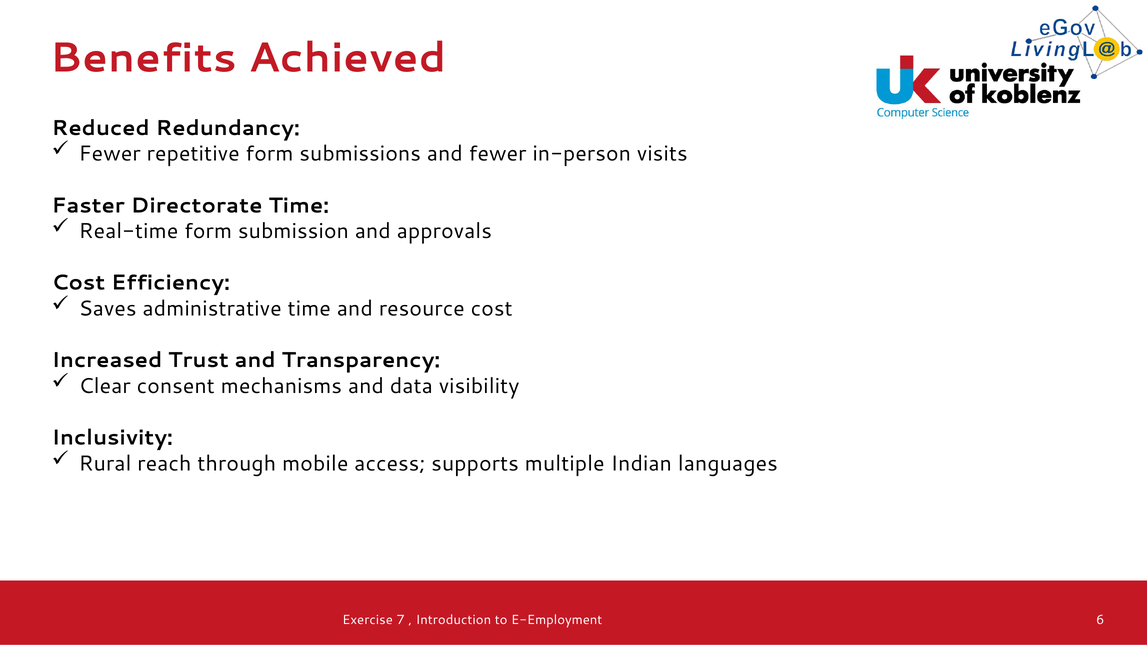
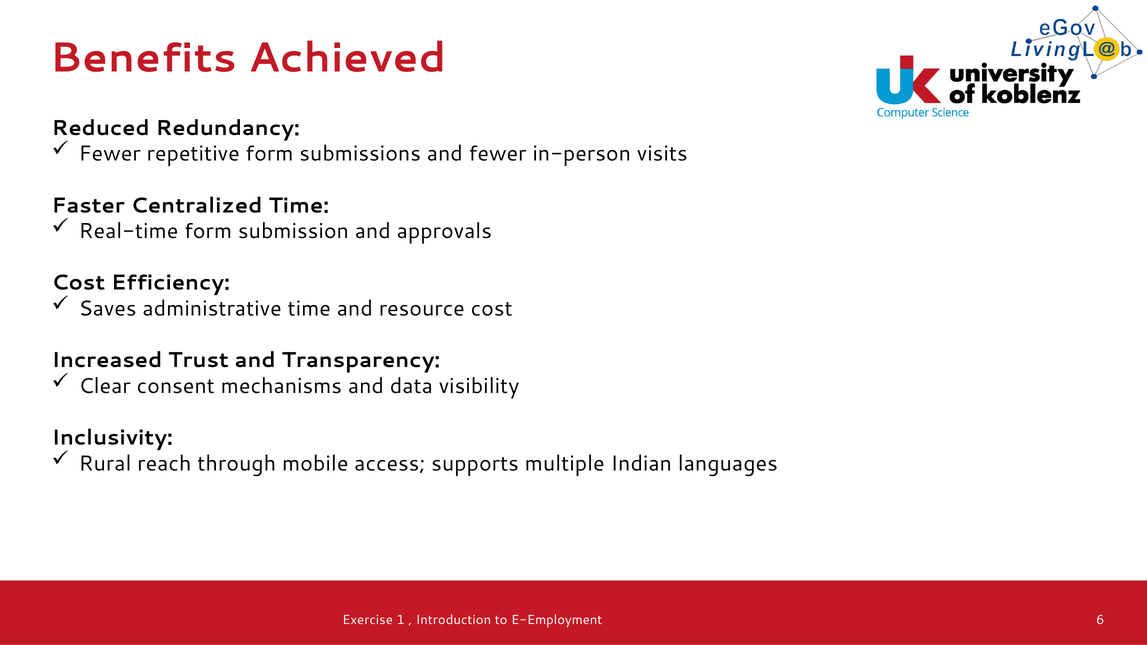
Directorate: Directorate -> Centralized
7: 7 -> 1
